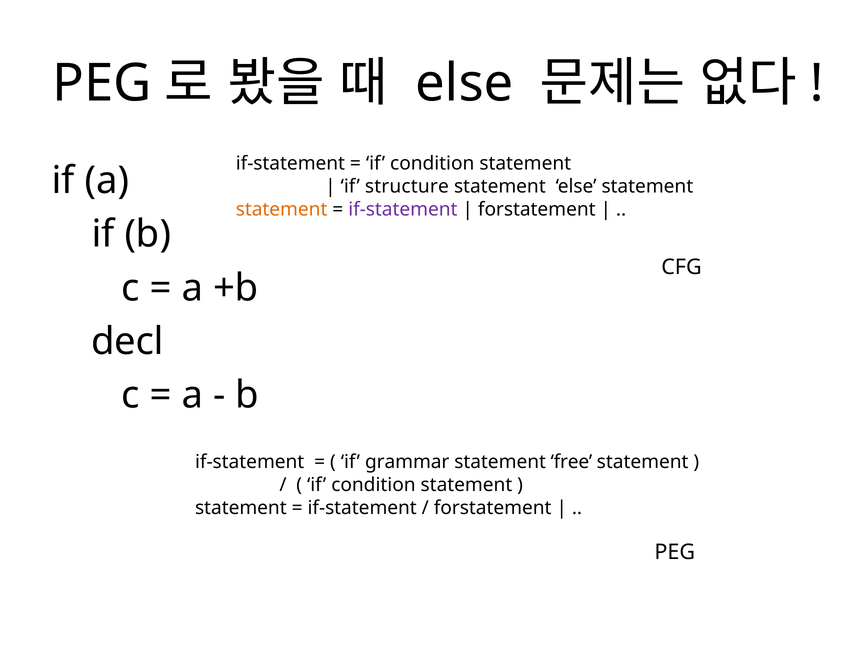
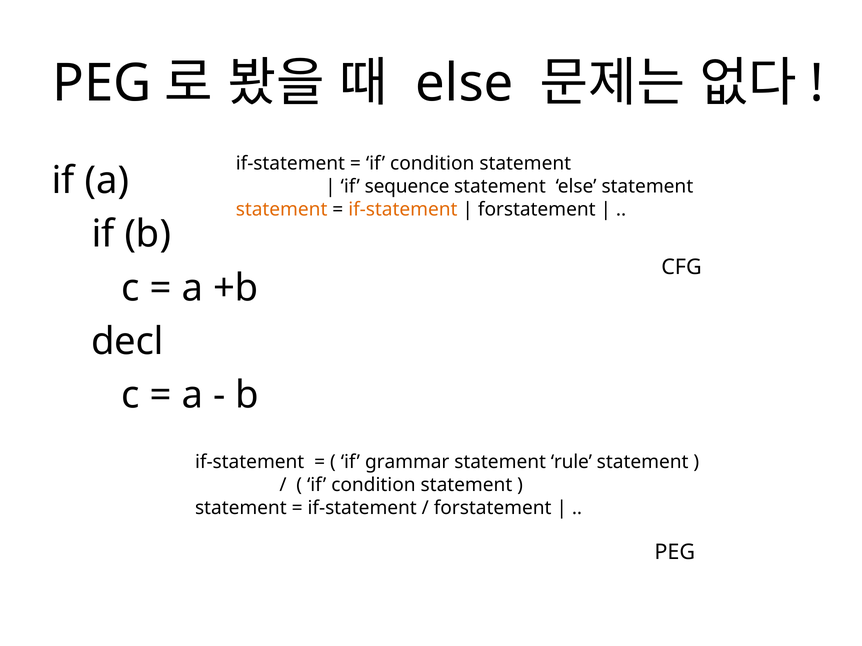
structure: structure -> sequence
if-statement at (403, 210) colour: purple -> orange
free: free -> rule
